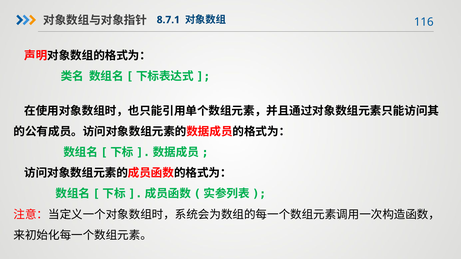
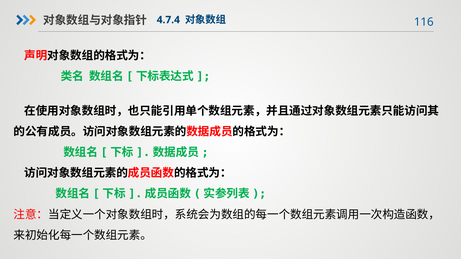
8.7.1: 8.7.1 -> 4.7.4
